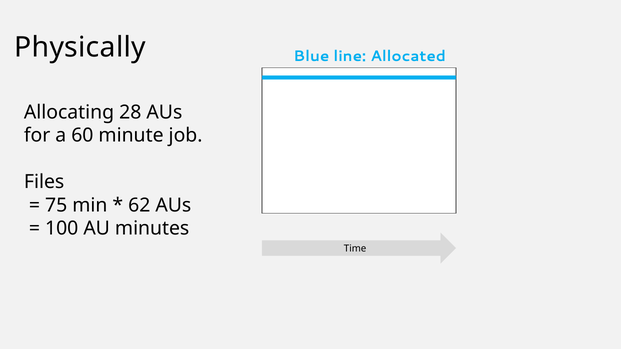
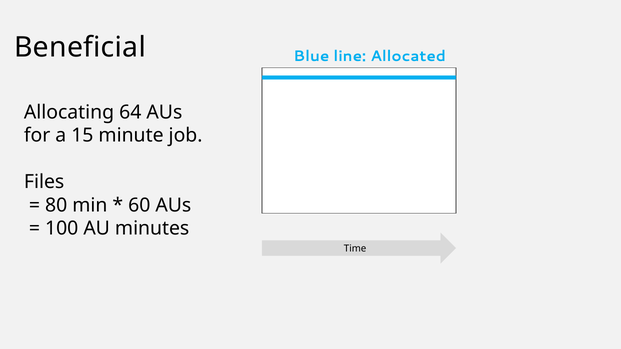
Physically: Physically -> Beneficial
28: 28 -> 64
60: 60 -> 15
75: 75 -> 80
62: 62 -> 60
